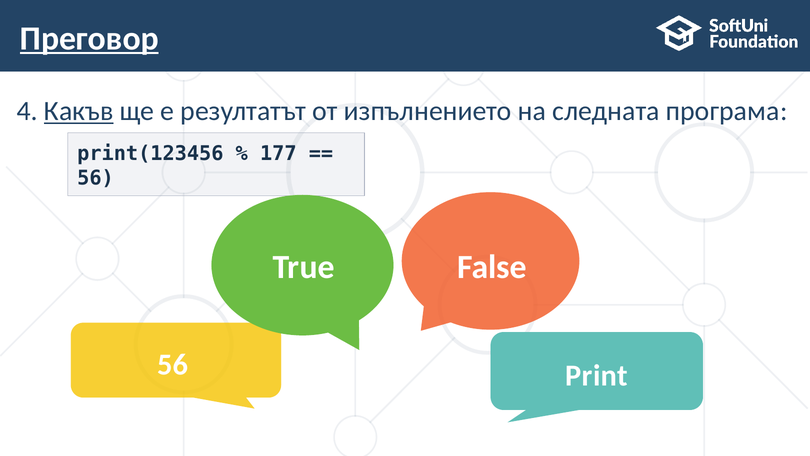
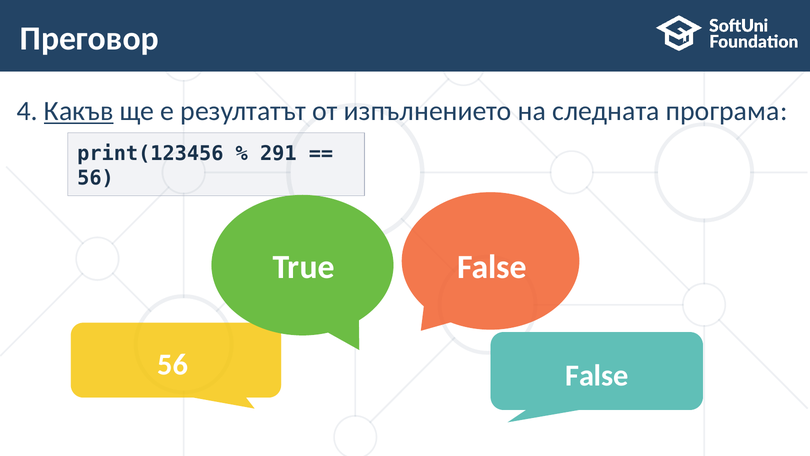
Преговор underline: present -> none
177: 177 -> 291
Print at (597, 375): Print -> False
